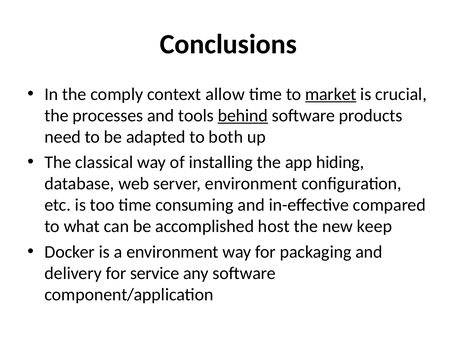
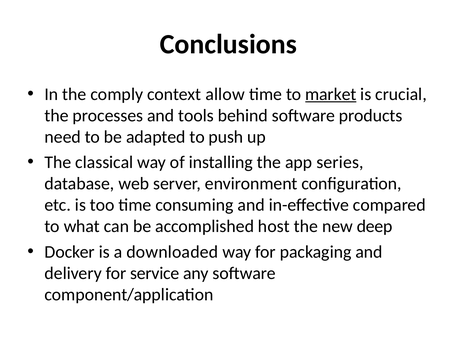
behind underline: present -> none
both: both -> push
hiding: hiding -> series
keep: keep -> deep
a environment: environment -> downloaded
